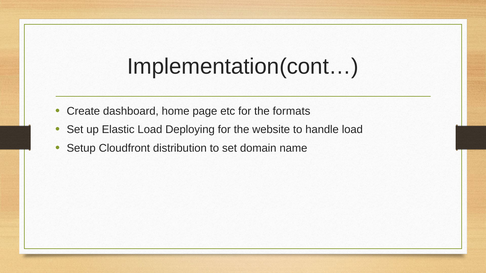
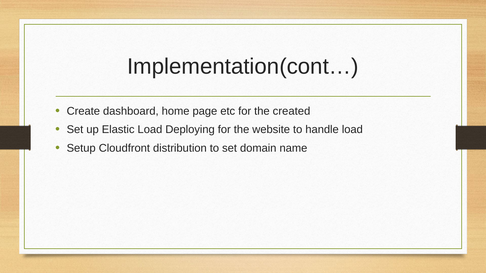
formats: formats -> created
